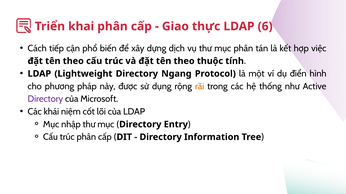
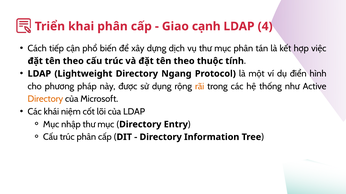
thực: thực -> cạnh
6: 6 -> 4
Directory at (45, 99) colour: purple -> orange
